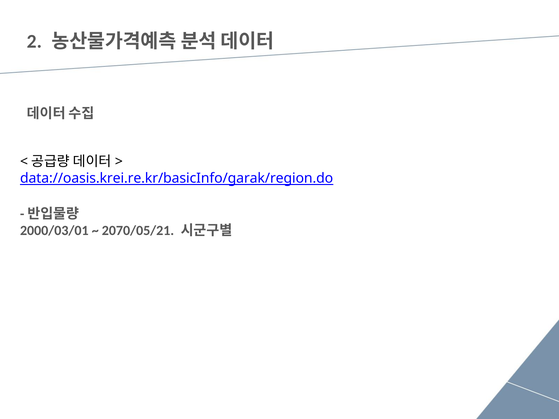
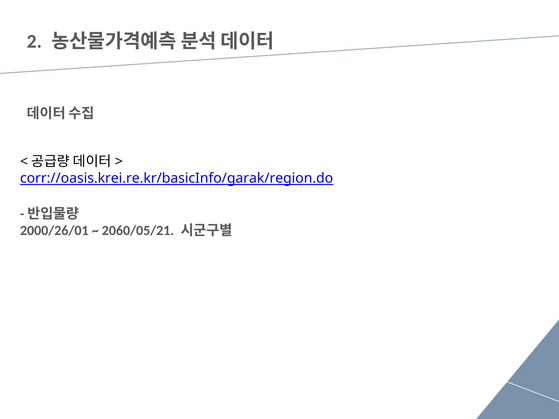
data://oasis.krei.re.kr/basicInfo/garak/region.do: data://oasis.krei.re.kr/basicInfo/garak/region.do -> corr://oasis.krei.re.kr/basicInfo/garak/region.do
2000/03/01: 2000/03/01 -> 2000/26/01
2070/05/21: 2070/05/21 -> 2060/05/21
